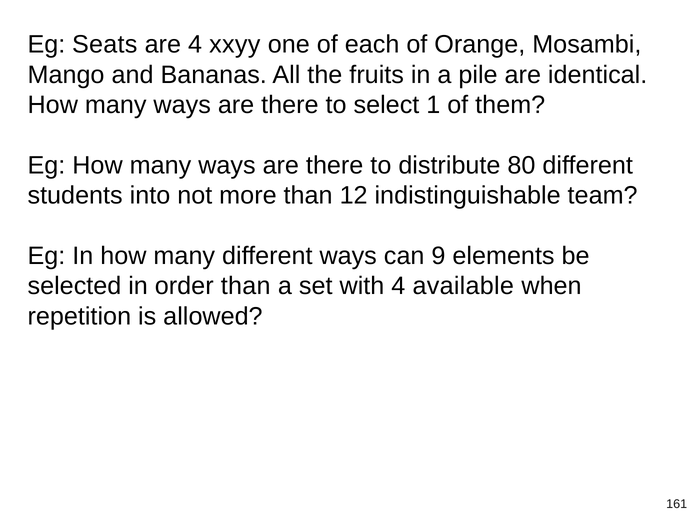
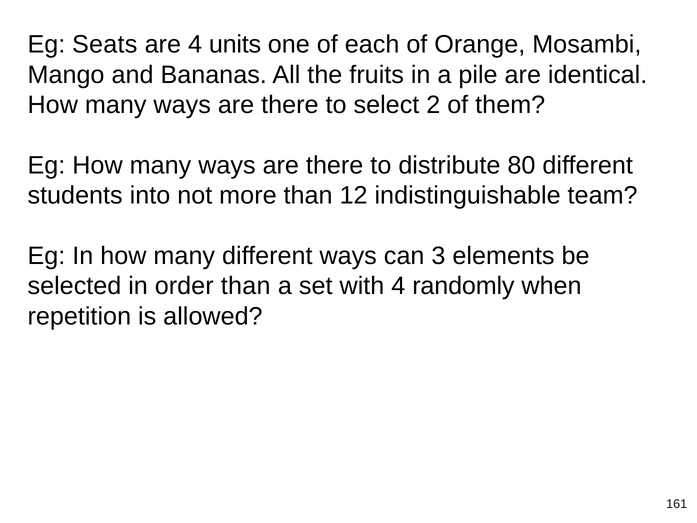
xxyy: xxyy -> units
1: 1 -> 2
9: 9 -> 3
available: available -> randomly
